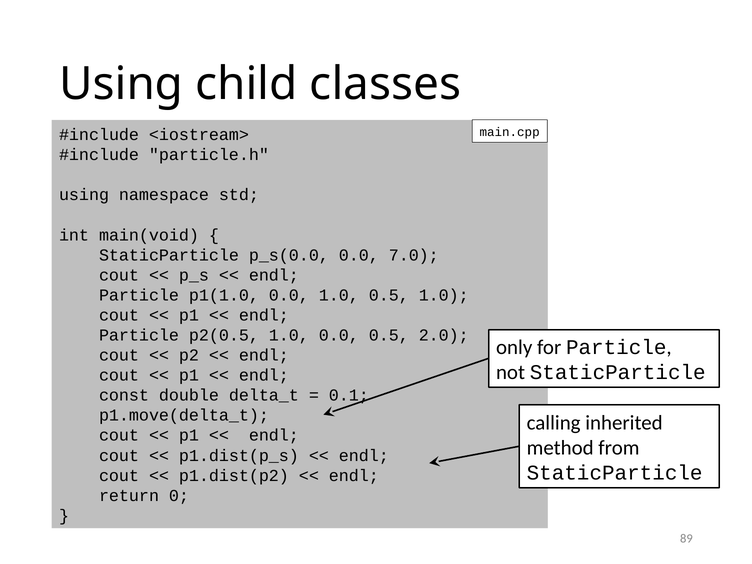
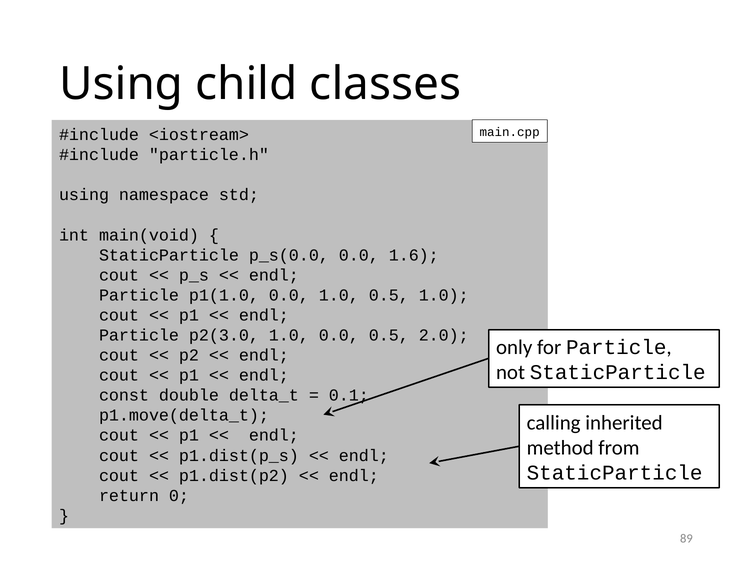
7.0: 7.0 -> 1.6
p2(0.5: p2(0.5 -> p2(3.0
